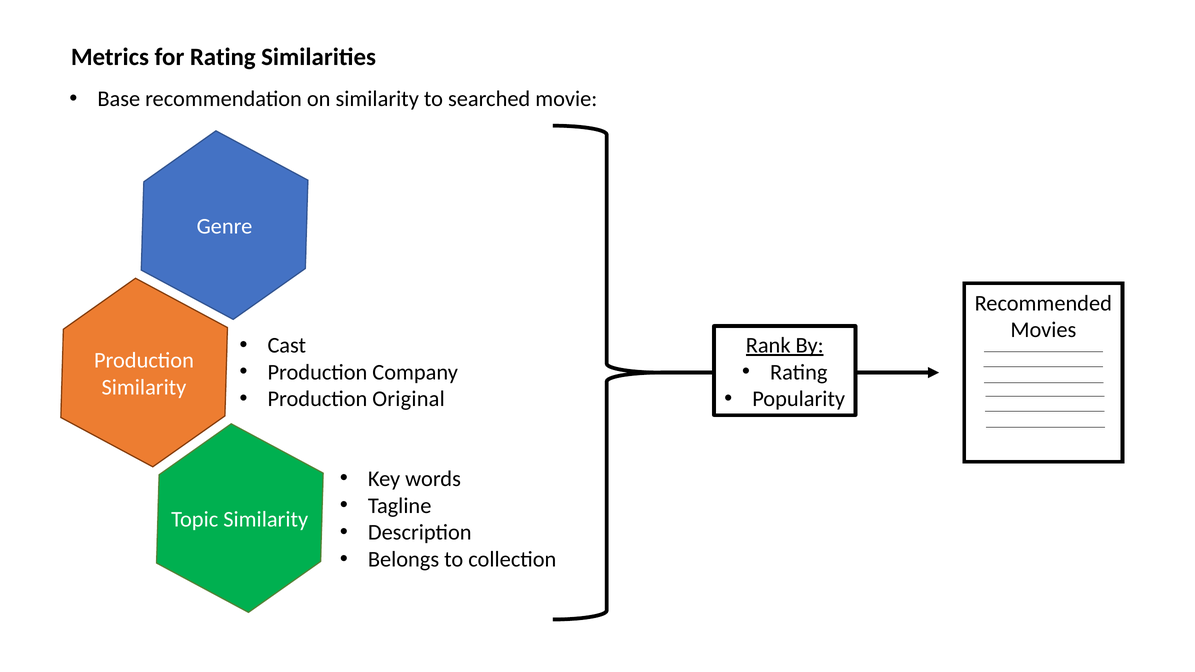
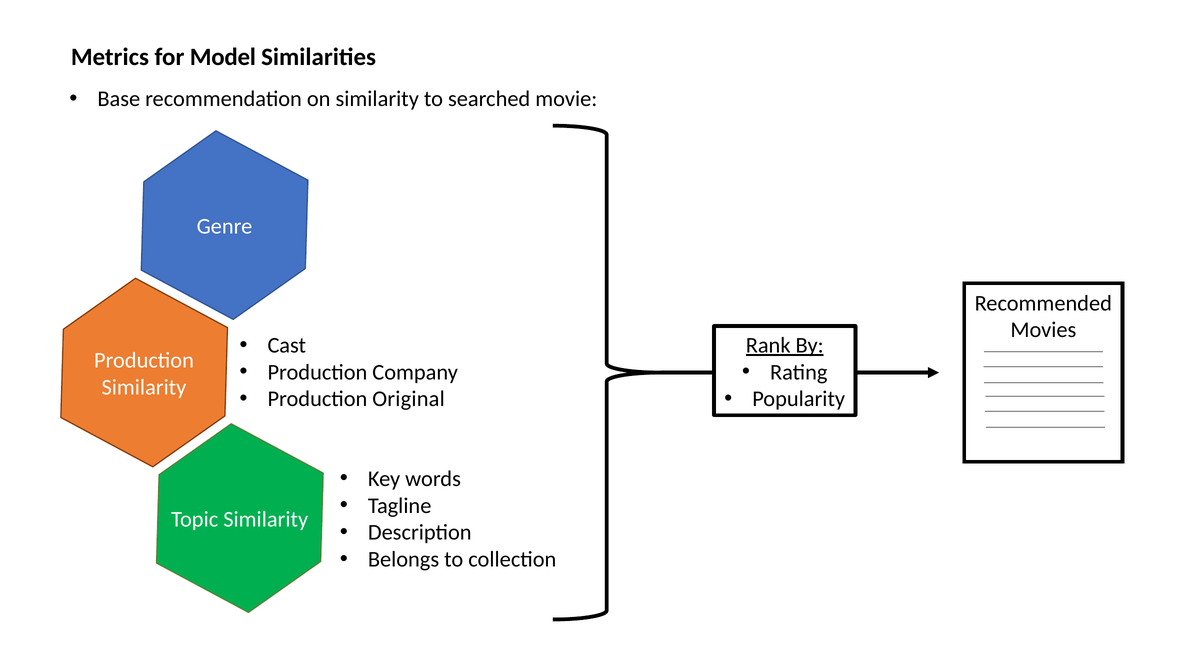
for Rating: Rating -> Model
